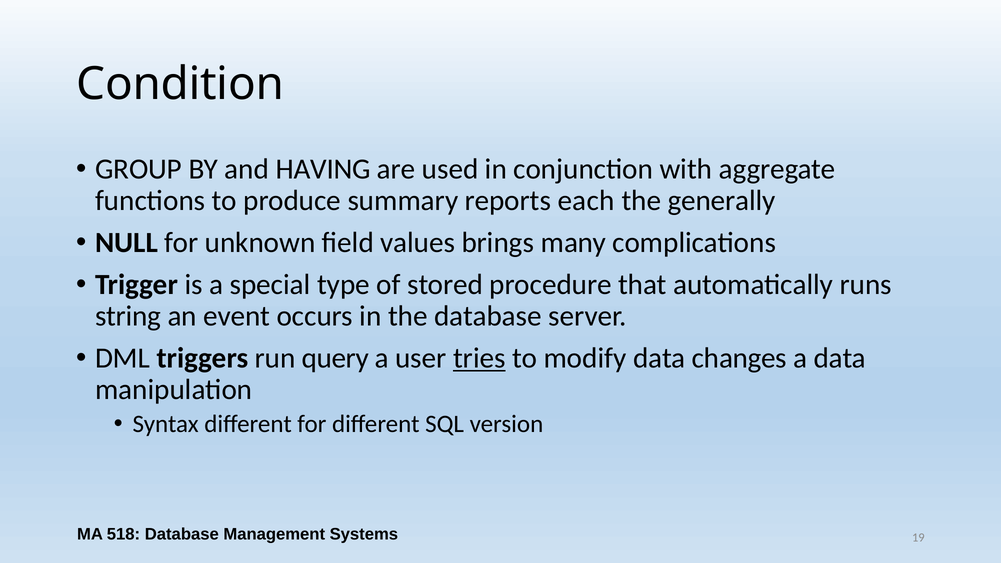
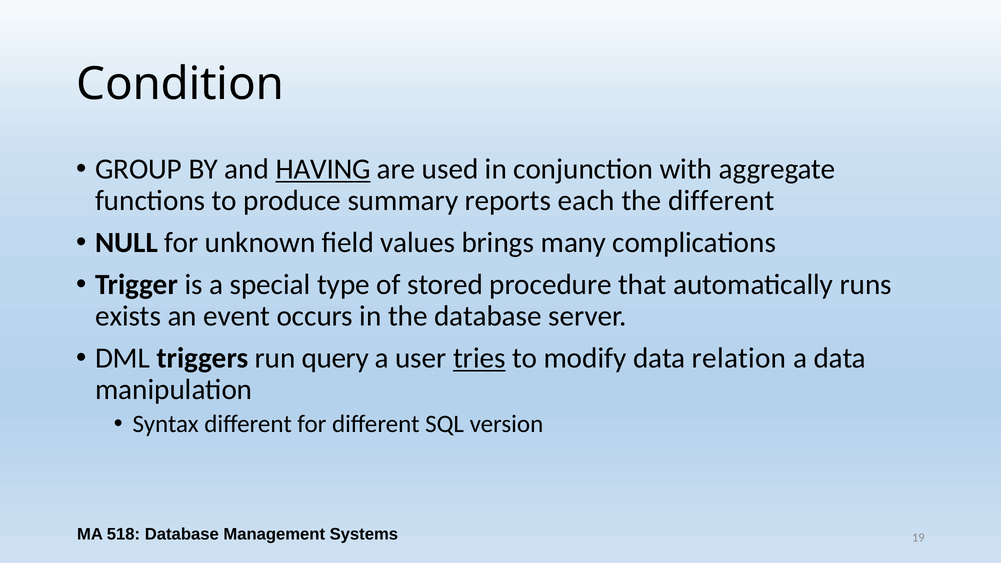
HAVING underline: none -> present
the generally: generally -> different
string: string -> exists
changes: changes -> relation
